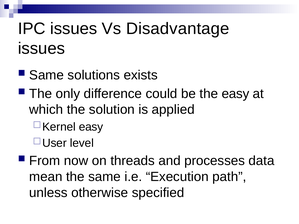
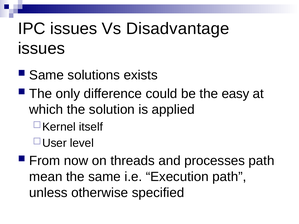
easy at (91, 127): easy -> itself
processes data: data -> path
